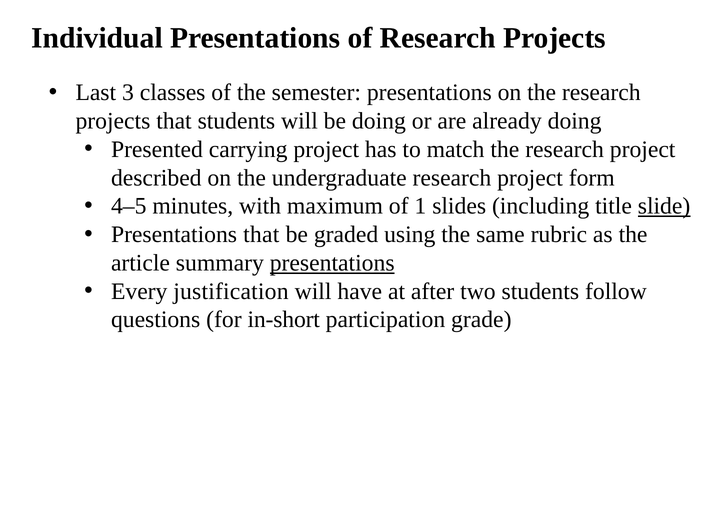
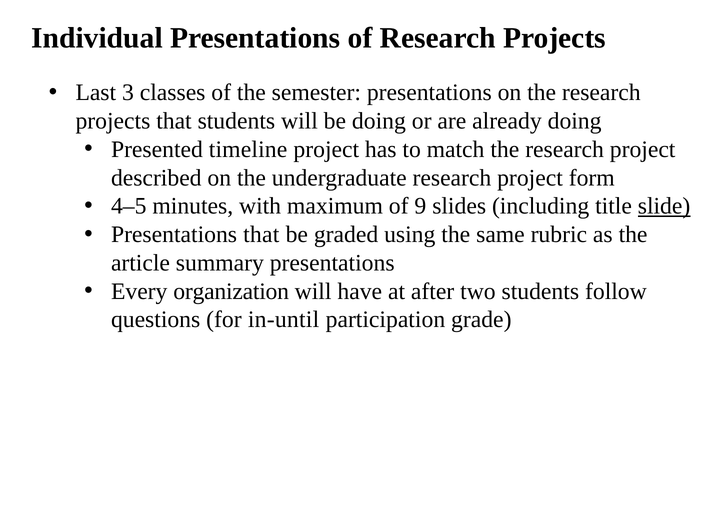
carrying: carrying -> timeline
1: 1 -> 9
presentations at (332, 263) underline: present -> none
justification: justification -> organization
in-short: in-short -> in-until
